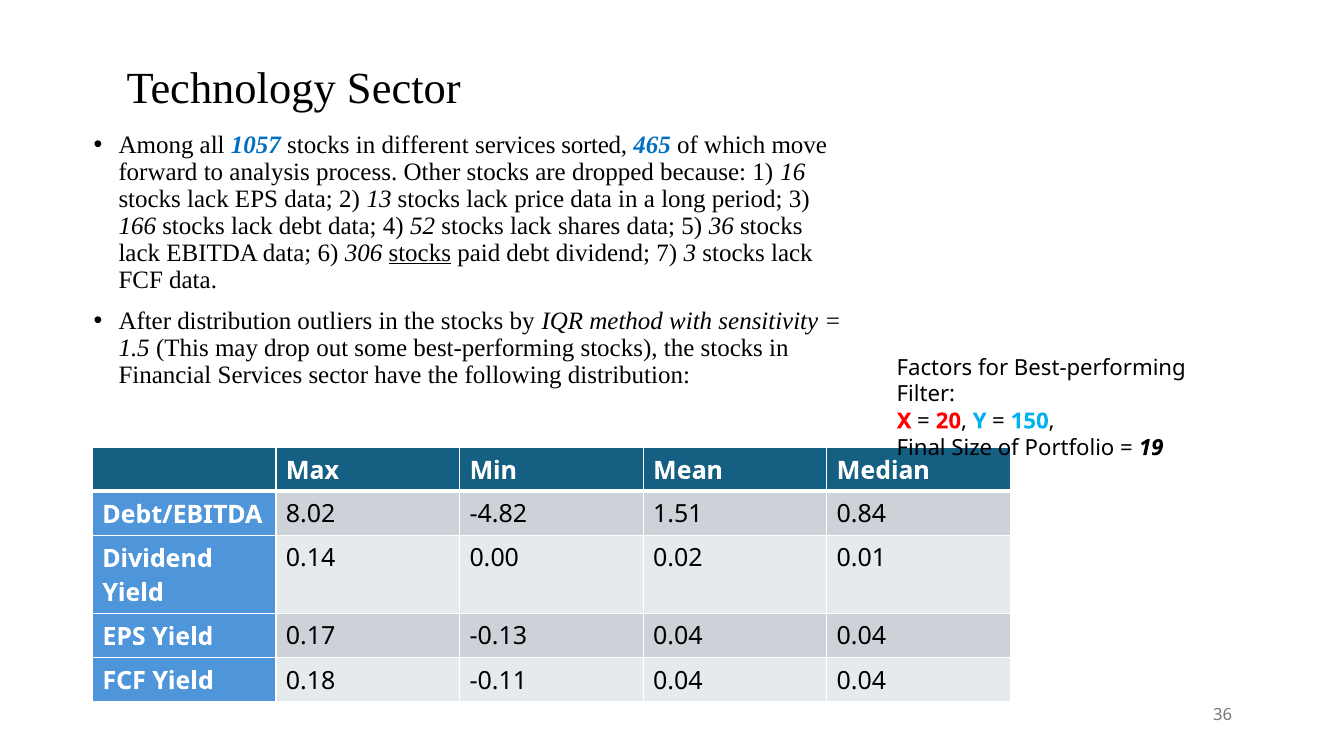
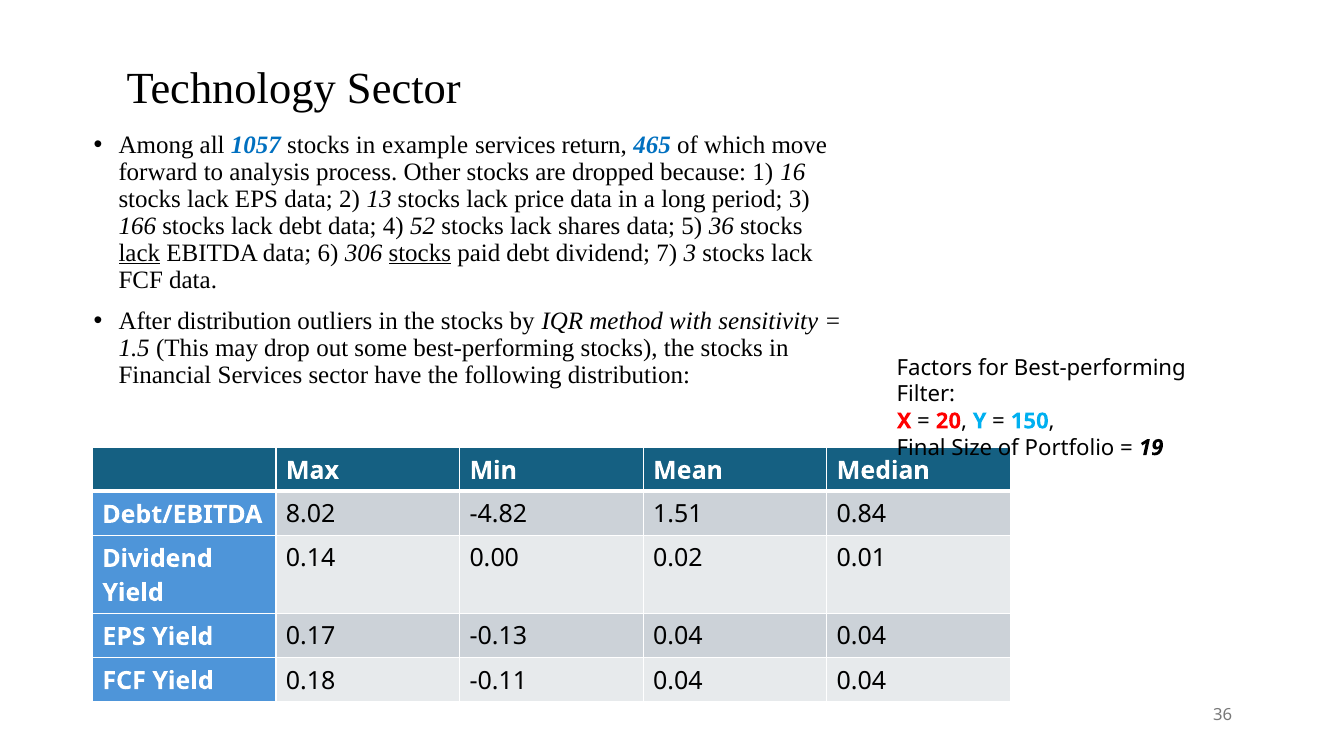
different: different -> example
sorted: sorted -> return
lack at (139, 253) underline: none -> present
